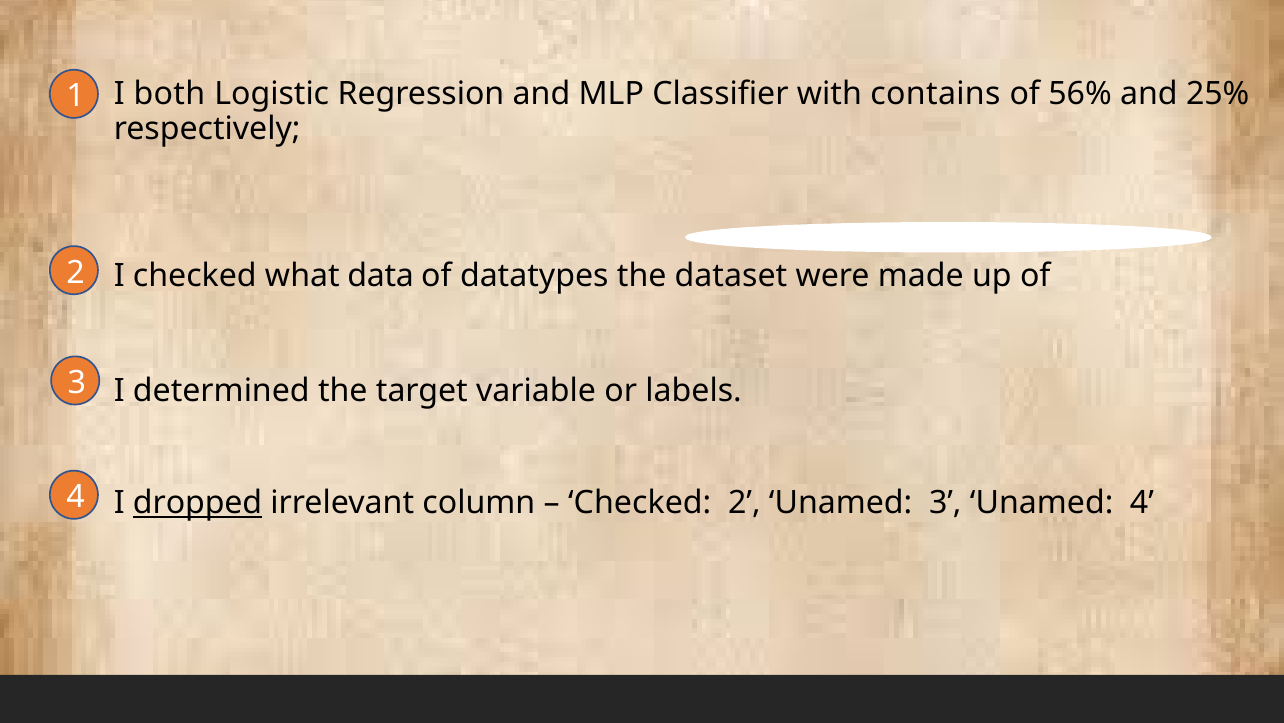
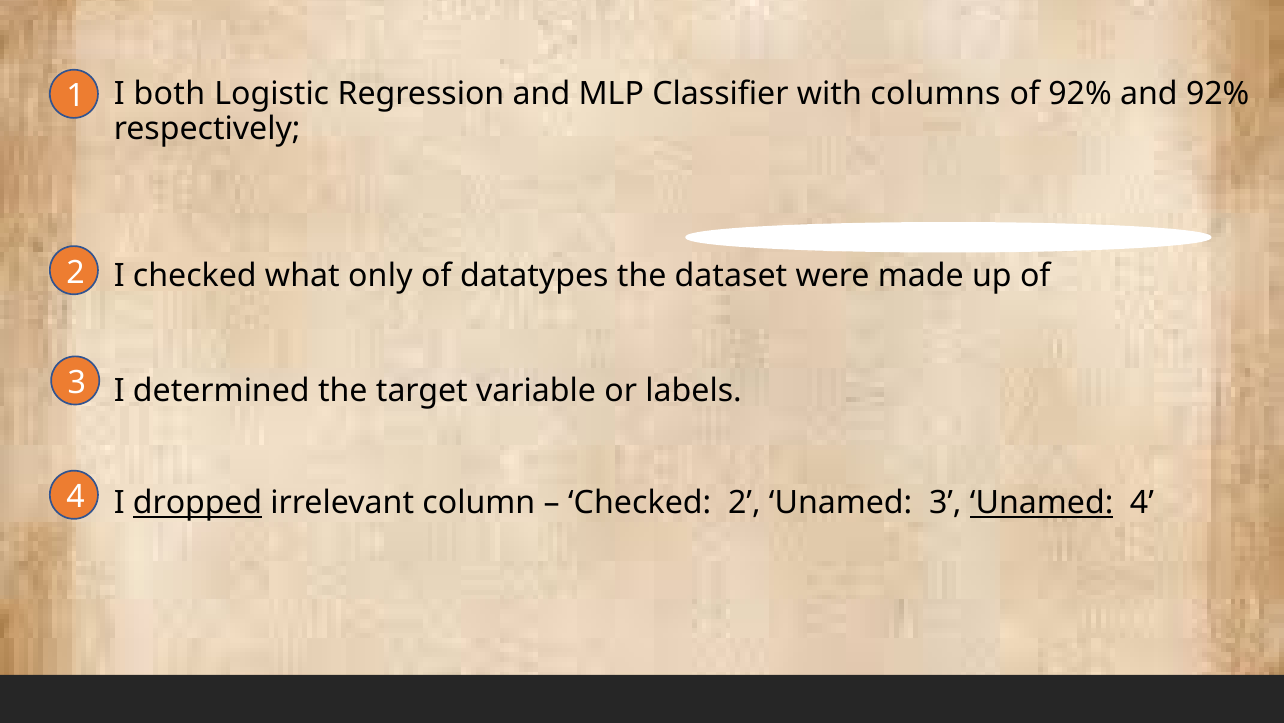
contains: contains -> columns
of 56%: 56% -> 92%
and 25%: 25% -> 92%
data: data -> only
Unamed at (1042, 503) underline: none -> present
